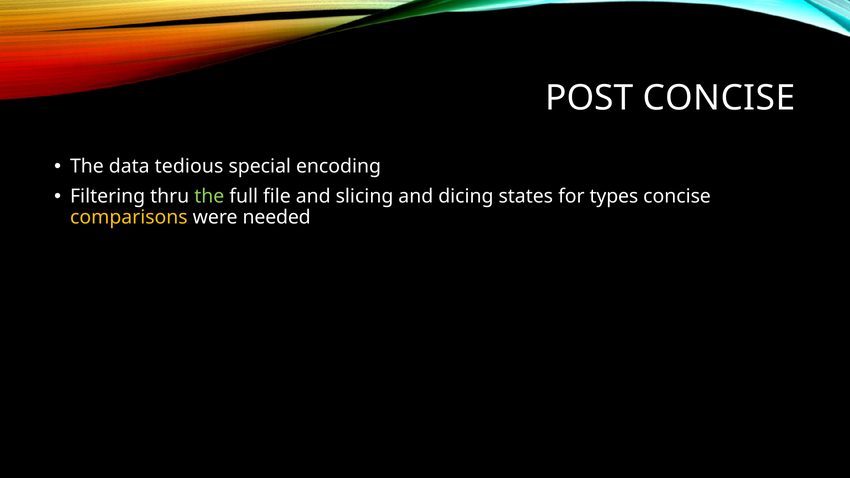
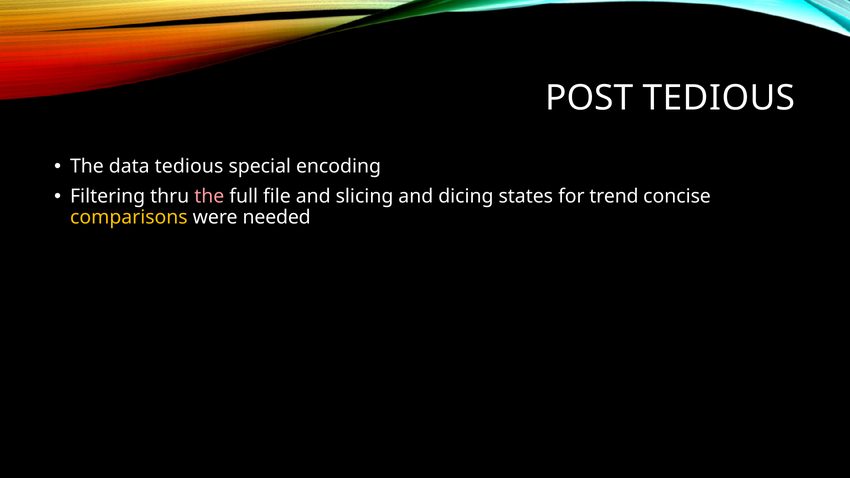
POST CONCISE: CONCISE -> TEDIOUS
the at (209, 196) colour: light green -> pink
types: types -> trend
